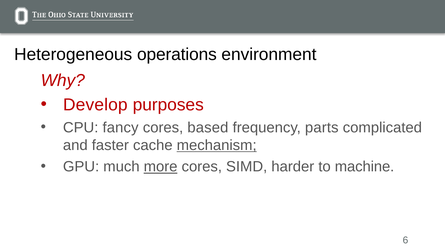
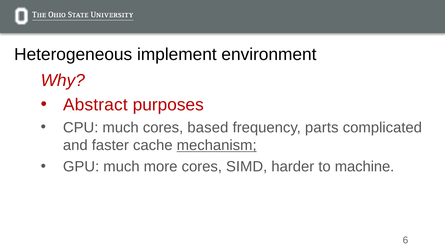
operations: operations -> implement
Develop: Develop -> Abstract
CPU fancy: fancy -> much
more underline: present -> none
